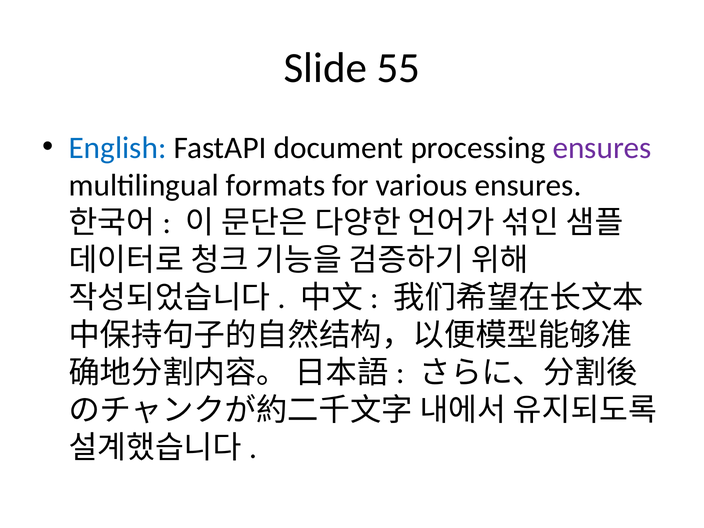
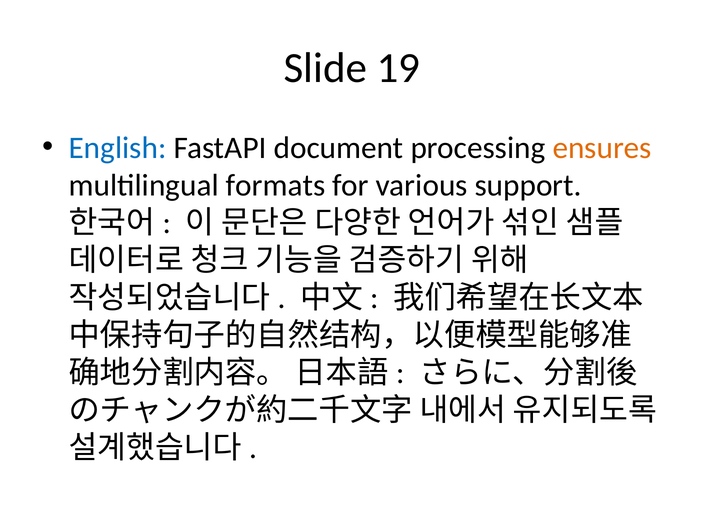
55: 55 -> 19
ensures at (602, 148) colour: purple -> orange
various ensures: ensures -> support
